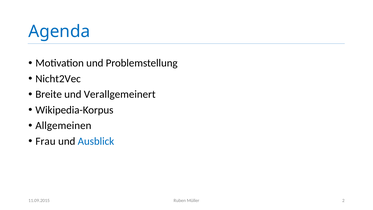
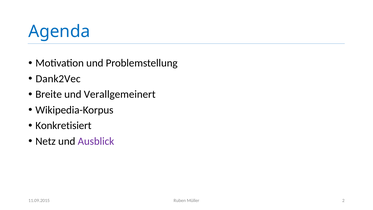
Nicht2Vec: Nicht2Vec -> Dank2Vec
Allgemeinen: Allgemeinen -> Konkretisiert
Frau: Frau -> Netz
Ausblick colour: blue -> purple
